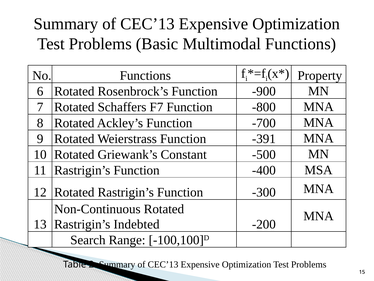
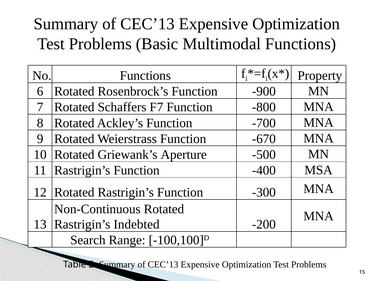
-391: -391 -> -670
Constant: Constant -> Aperture
